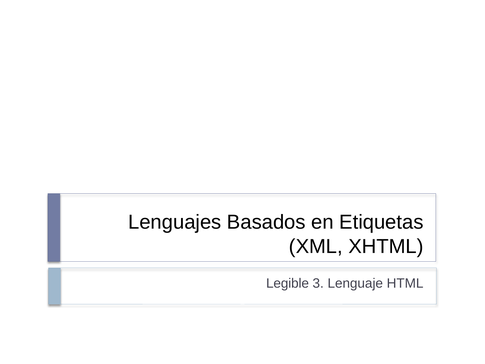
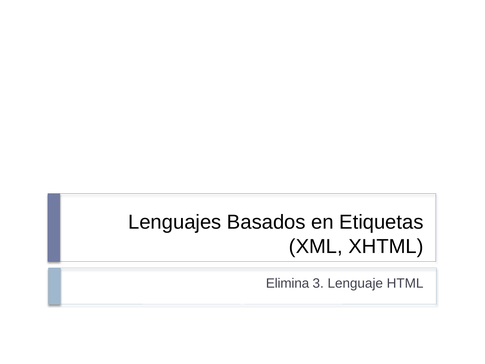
Legible: Legible -> Elimina
